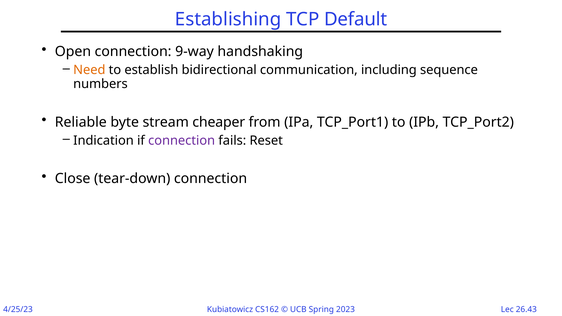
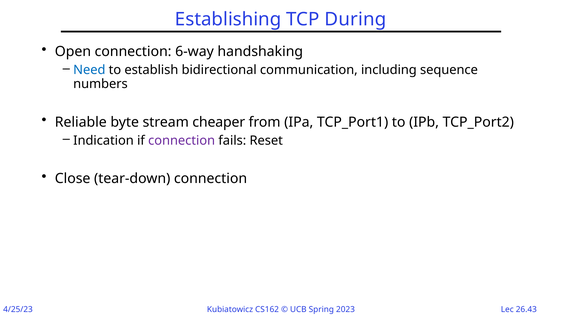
Default: Default -> During
9-way: 9-way -> 6-way
Need colour: orange -> blue
